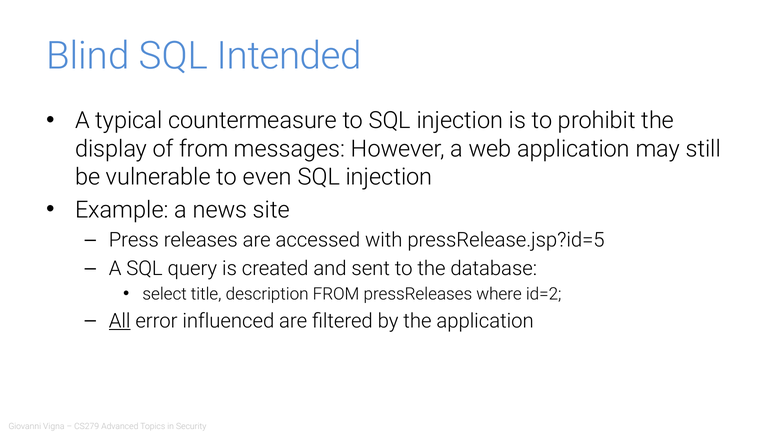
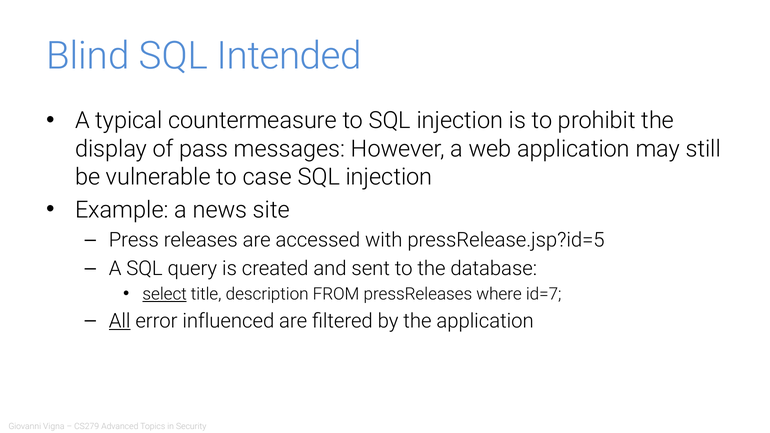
of from: from -> pass
even: even -> case
select underline: none -> present
id=2: id=2 -> id=7
